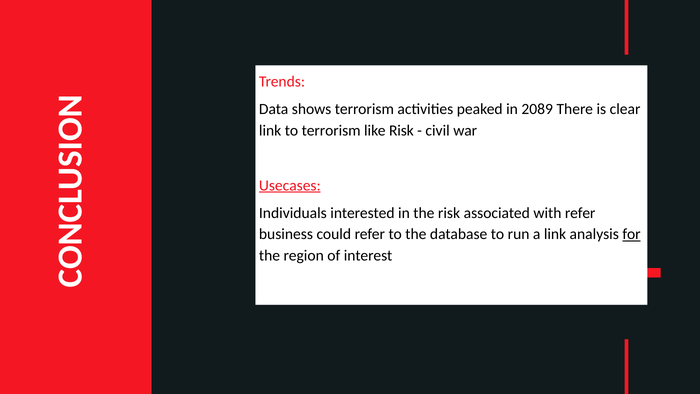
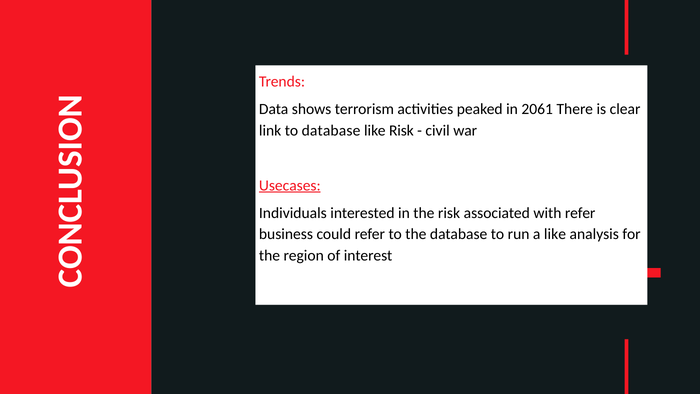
2089: 2089 -> 2061
to terrorism: terrorism -> database
a link: link -> like
for underline: present -> none
